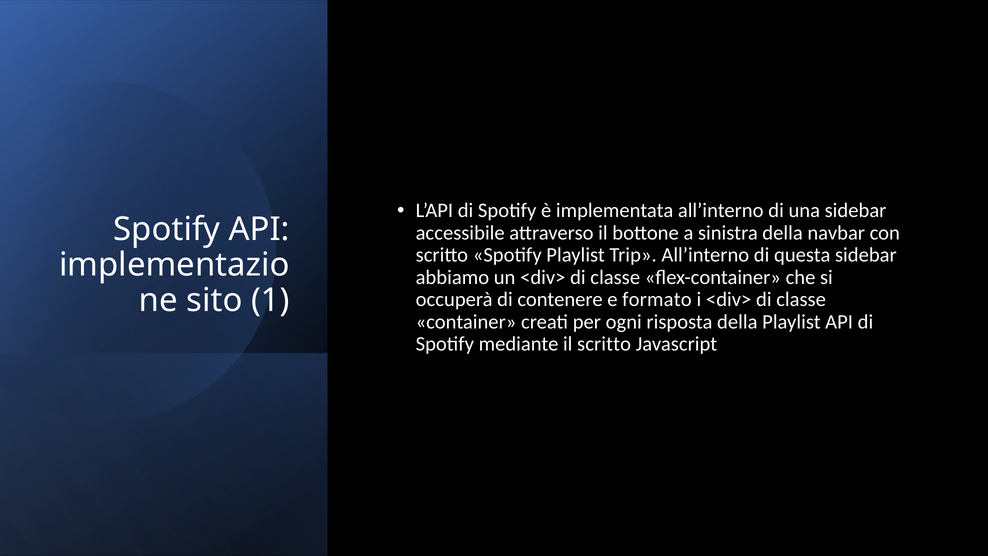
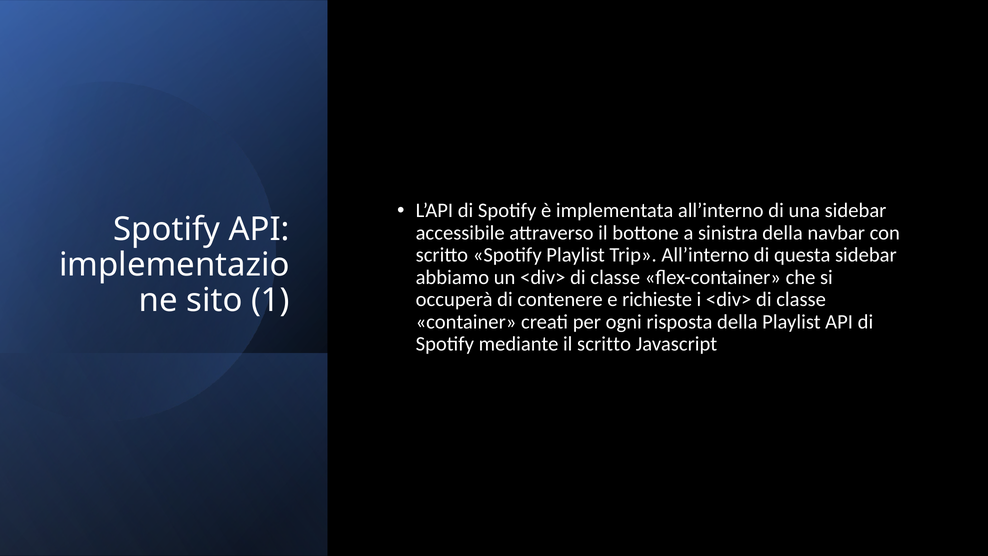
formato: formato -> richieste
